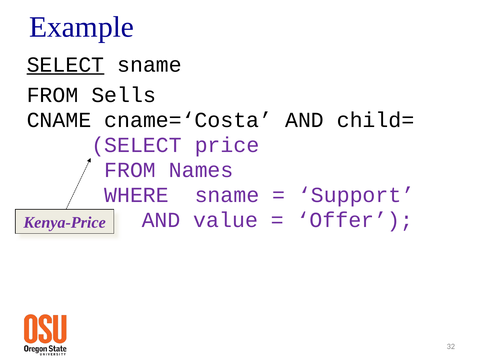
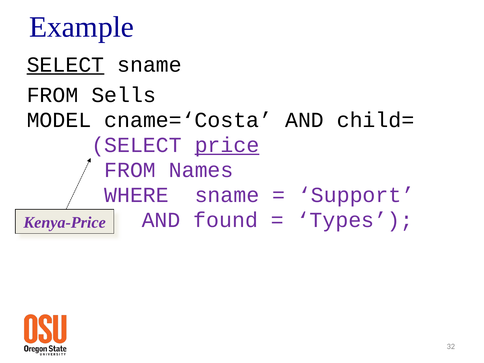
CNAME: CNAME -> MODEL
price underline: none -> present
value: value -> found
Offer: Offer -> Types
